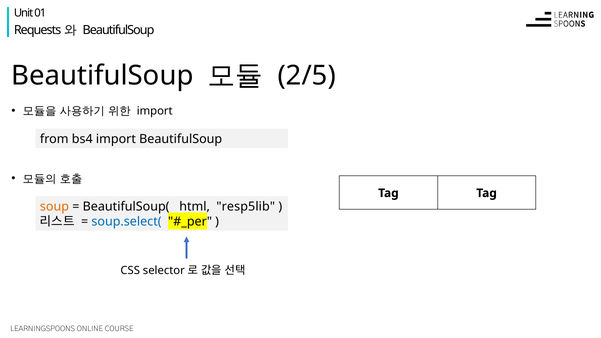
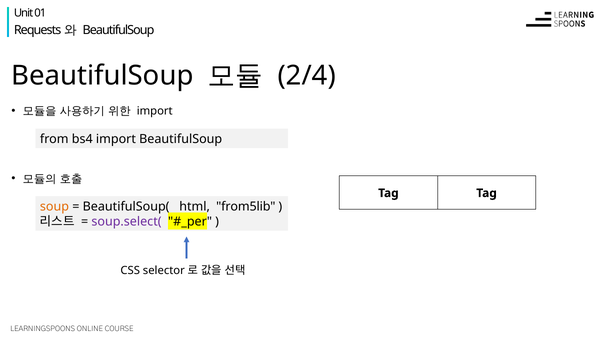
2/5: 2/5 -> 2/4
resp5lib: resp5lib -> from5lib
soup.select( colour: blue -> purple
